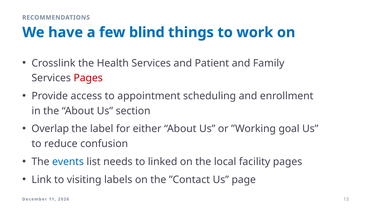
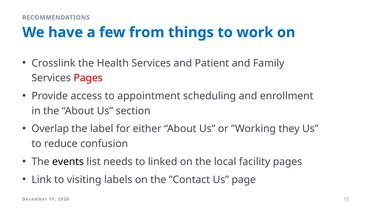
blind: blind -> from
goal: goal -> they
events colour: blue -> black
